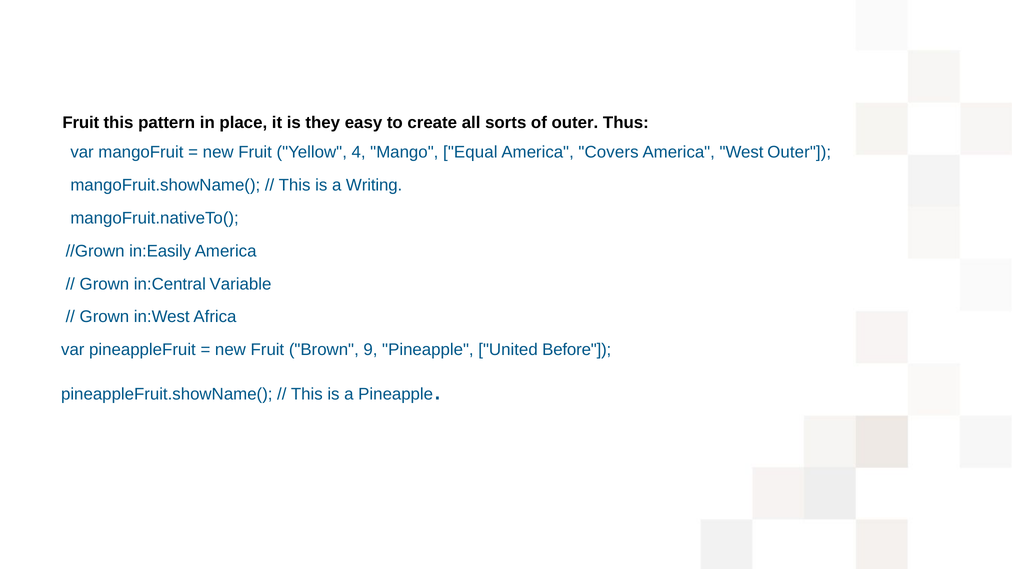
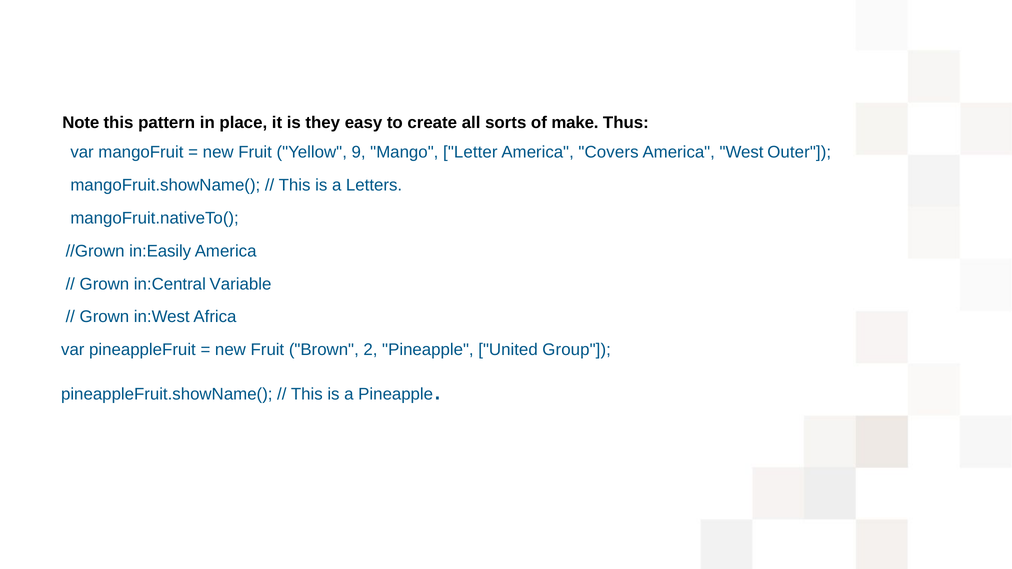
Fruit at (81, 123): Fruit -> Note
of outer: outer -> make
4: 4 -> 9
Equal: Equal -> Letter
Writing: Writing -> Letters
9: 9 -> 2
Before: Before -> Group
